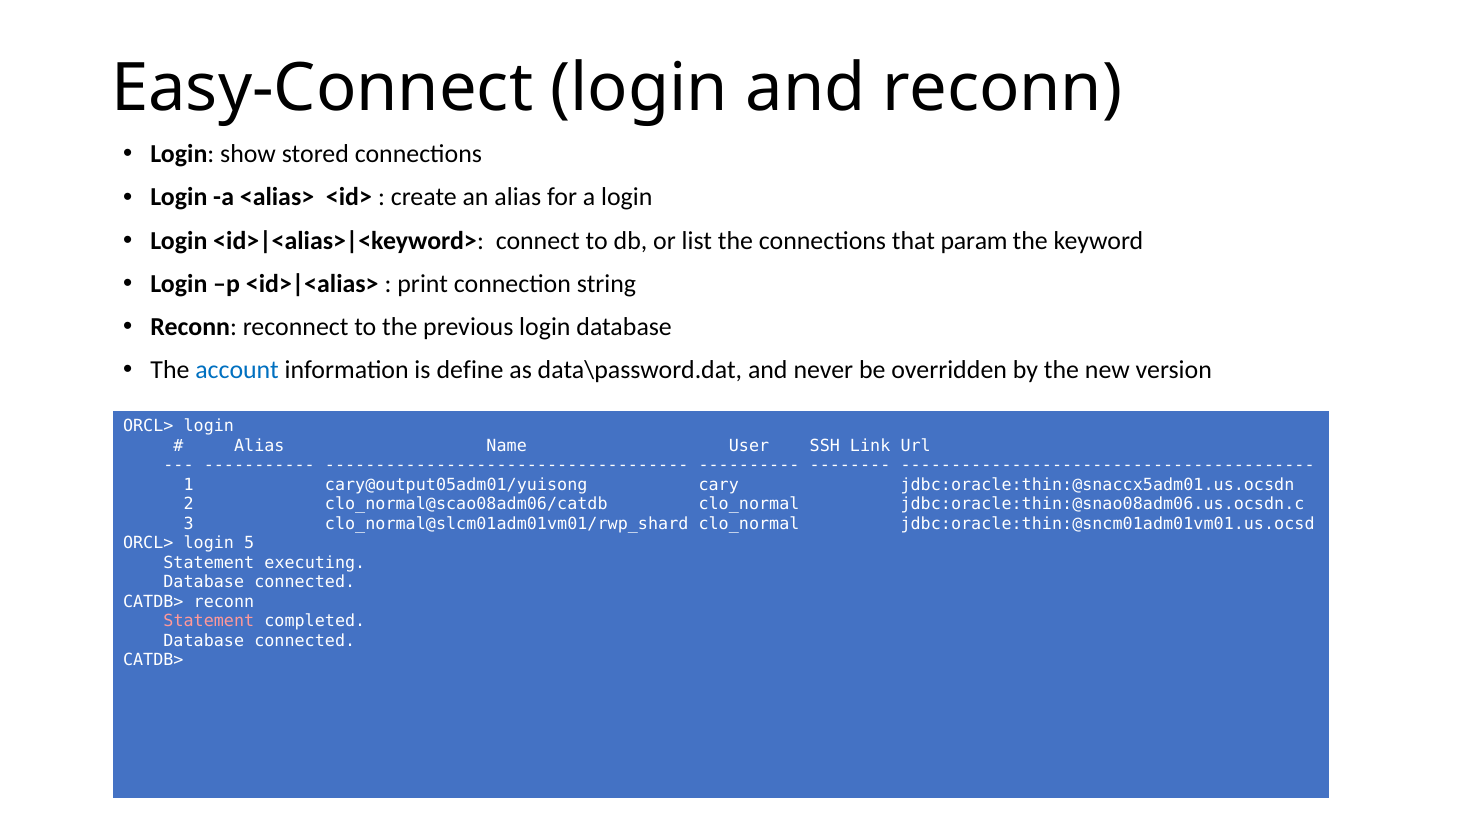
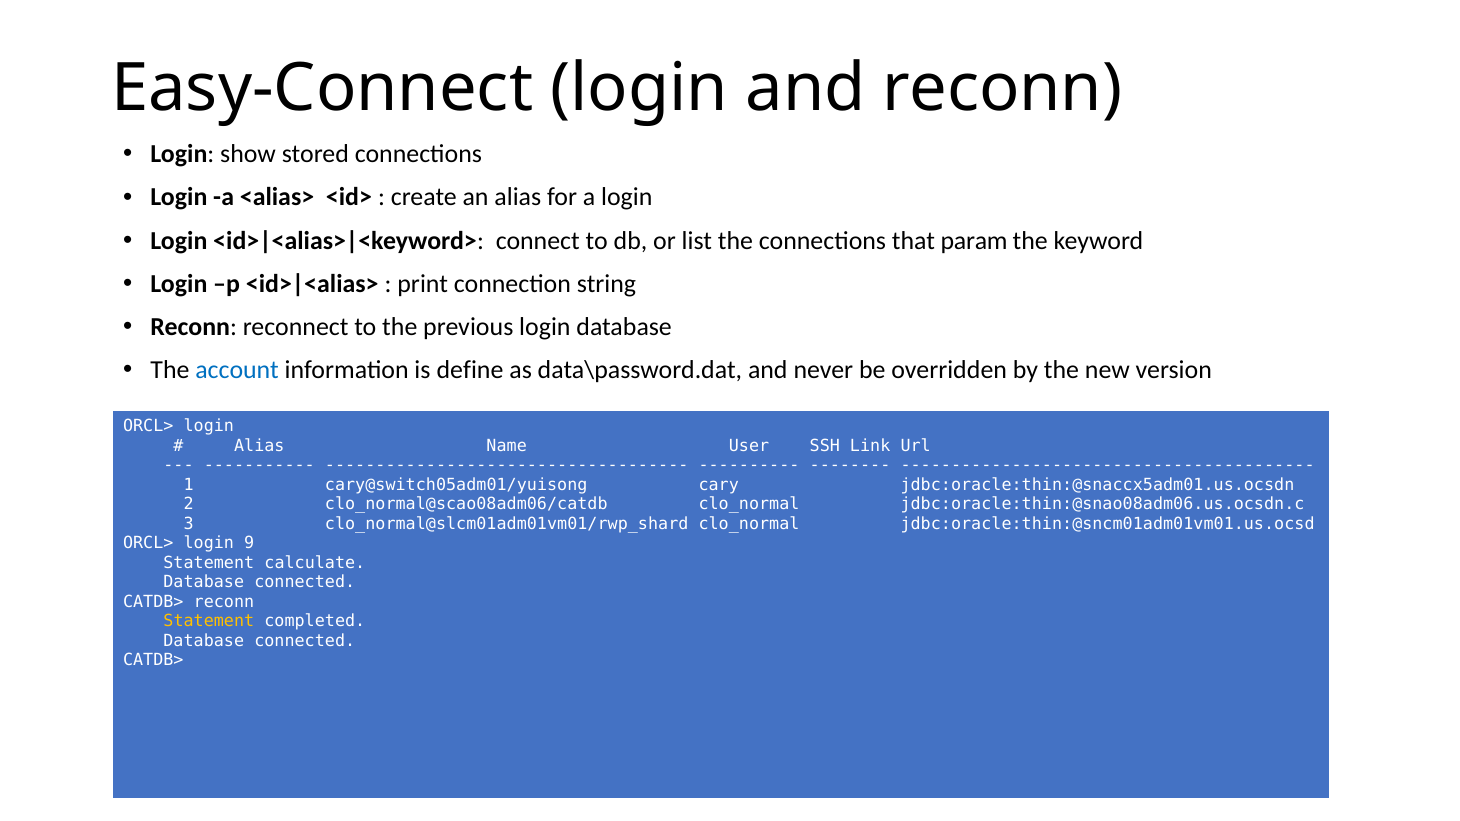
cary@output05adm01/yuisong: cary@output05adm01/yuisong -> cary@switch05adm01/yuisong
5: 5 -> 9
executing: executing -> calculate
Statement at (209, 621) colour: pink -> yellow
